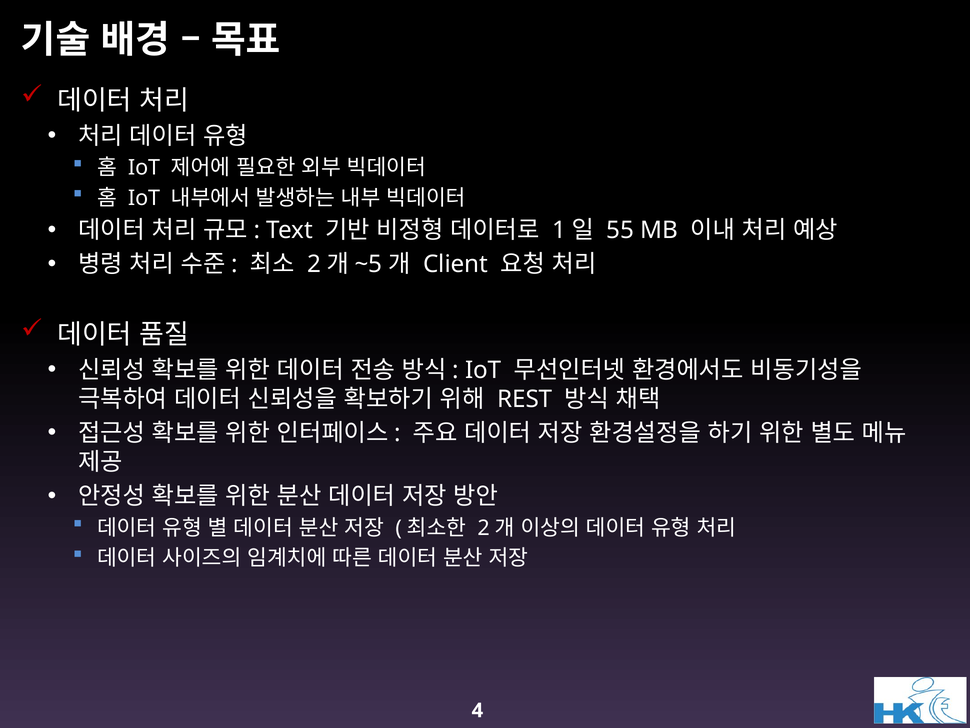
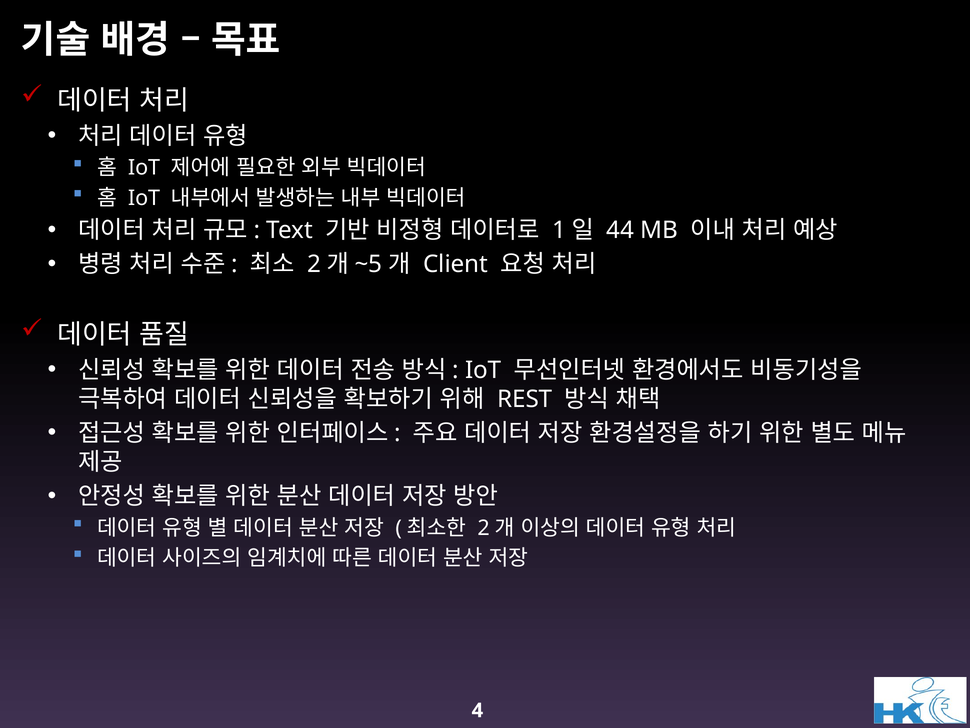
55: 55 -> 44
